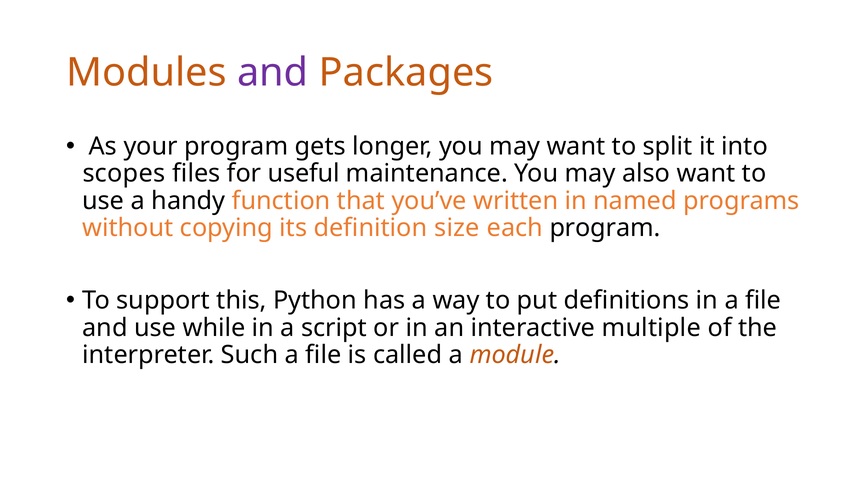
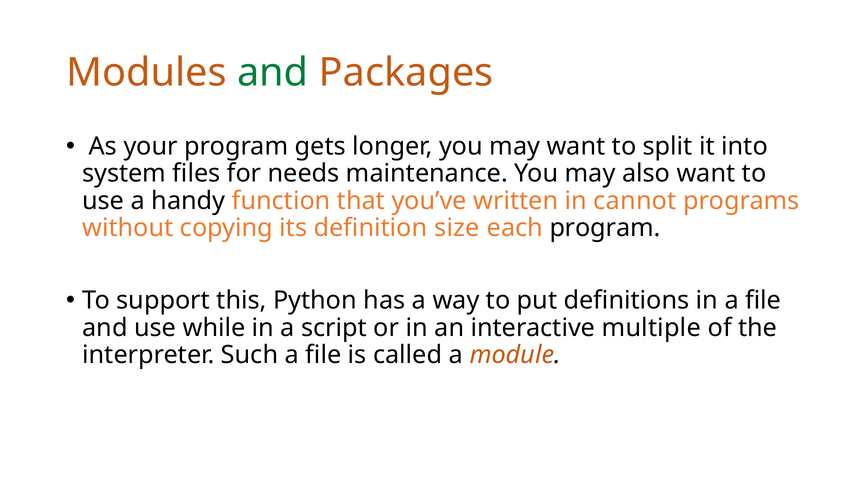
and at (273, 73) colour: purple -> green
scopes: scopes -> system
useful: useful -> needs
named: named -> cannot
